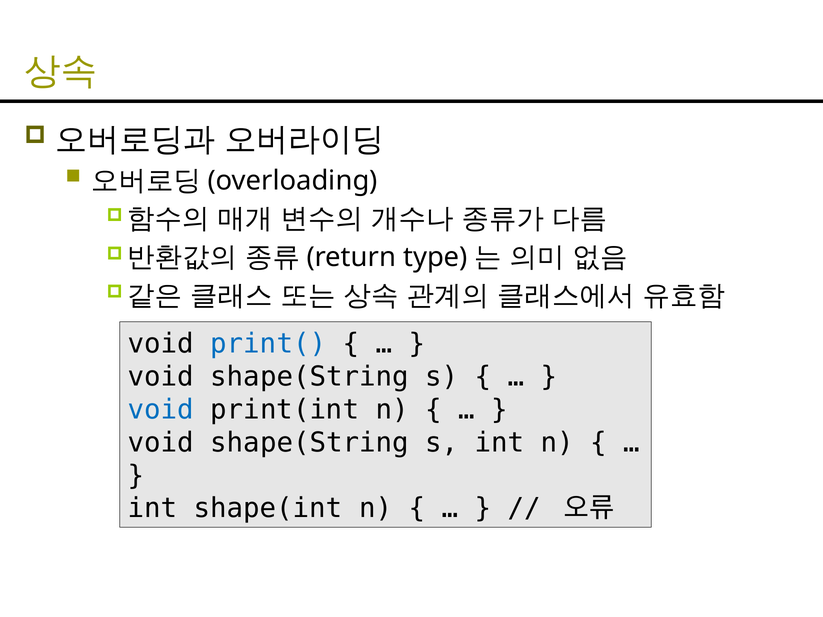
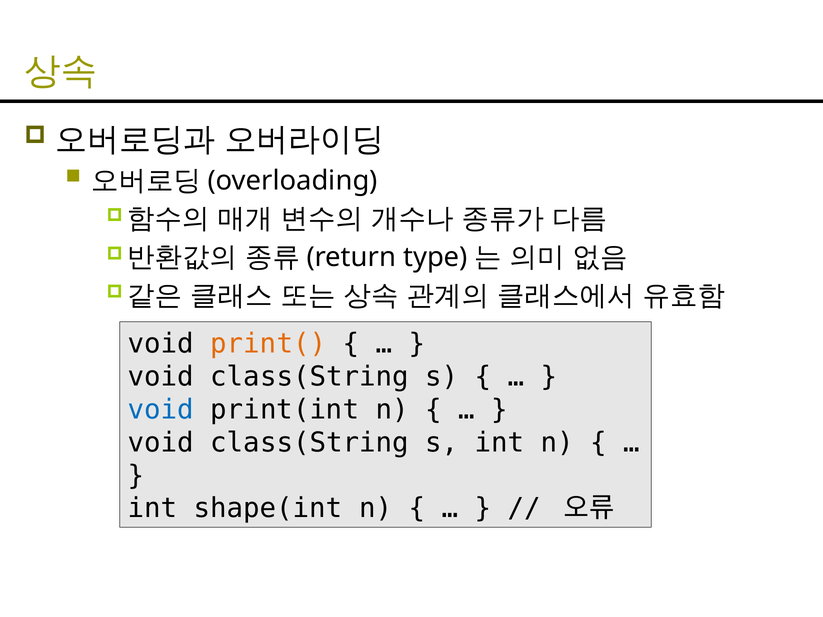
print( colour: blue -> orange
shape(String at (310, 377): shape(String -> class(String
shape(String at (310, 443): shape(String -> class(String
